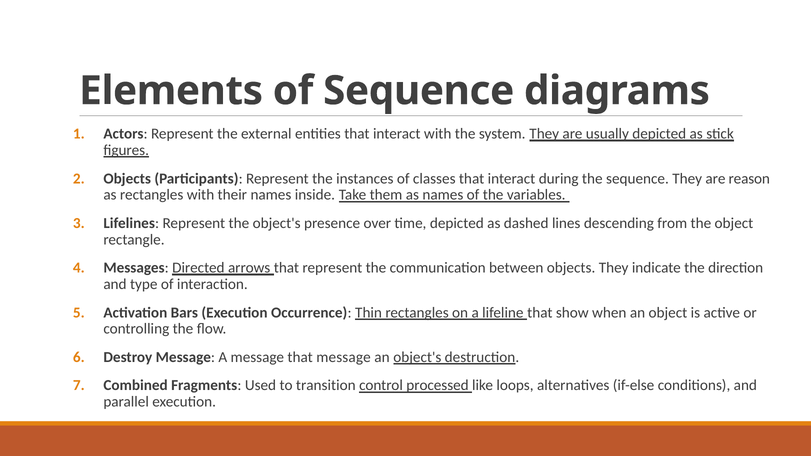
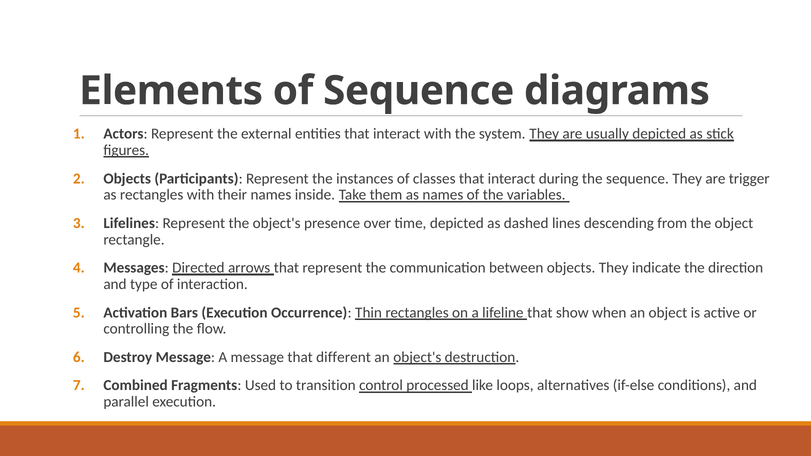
reason: reason -> trigger
that message: message -> different
